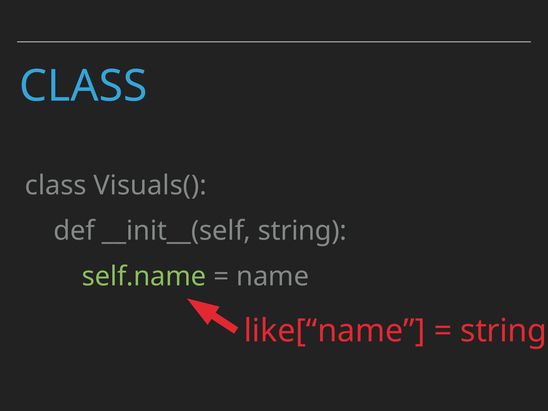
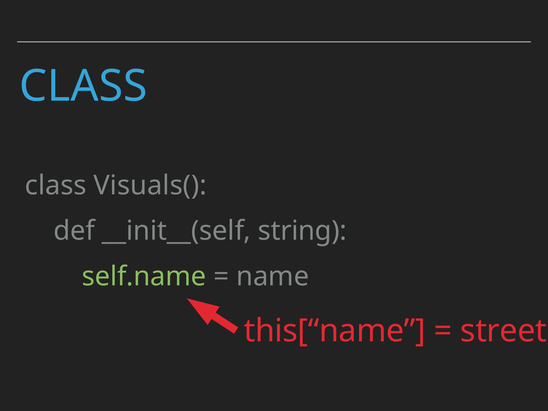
like[“name: like[“name -> this[“name
string at (504, 331): string -> street
